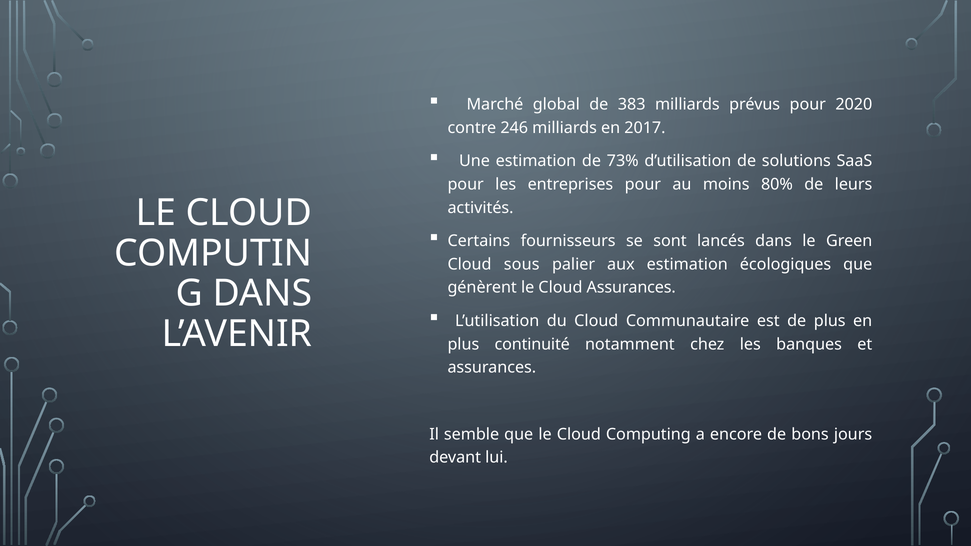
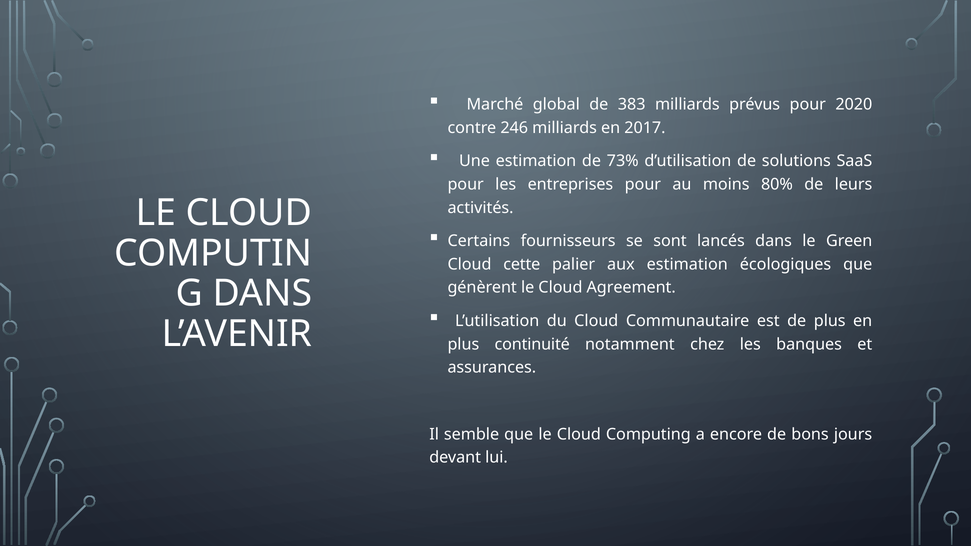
sous: sous -> cette
Cloud Assurances: Assurances -> Agreement
